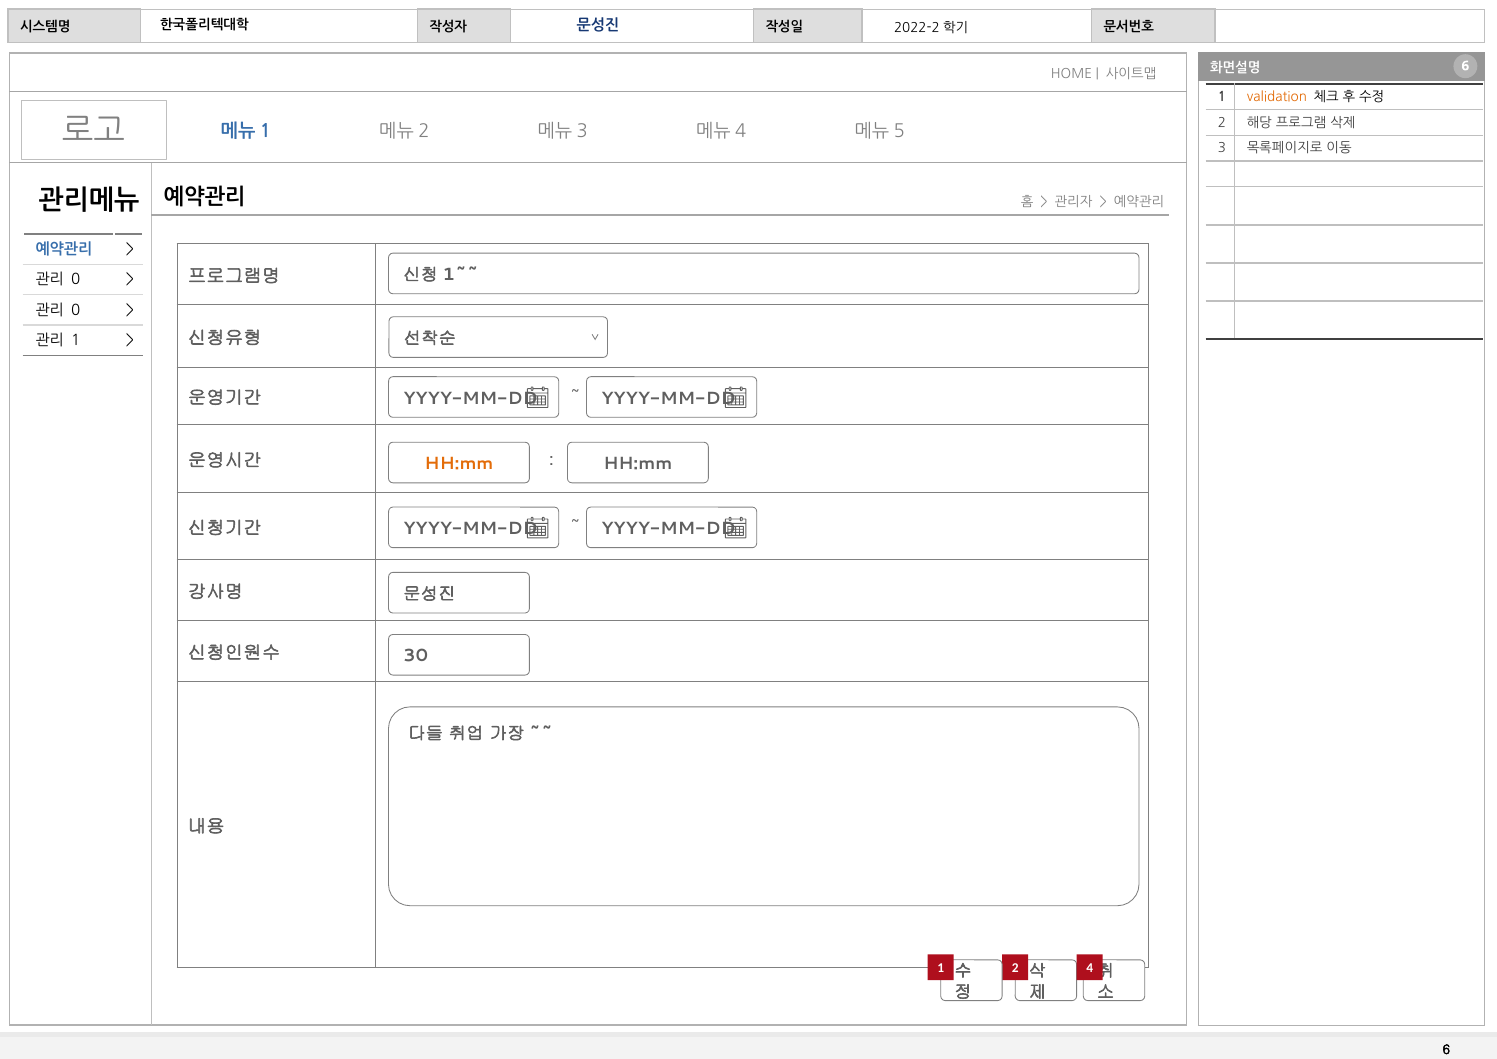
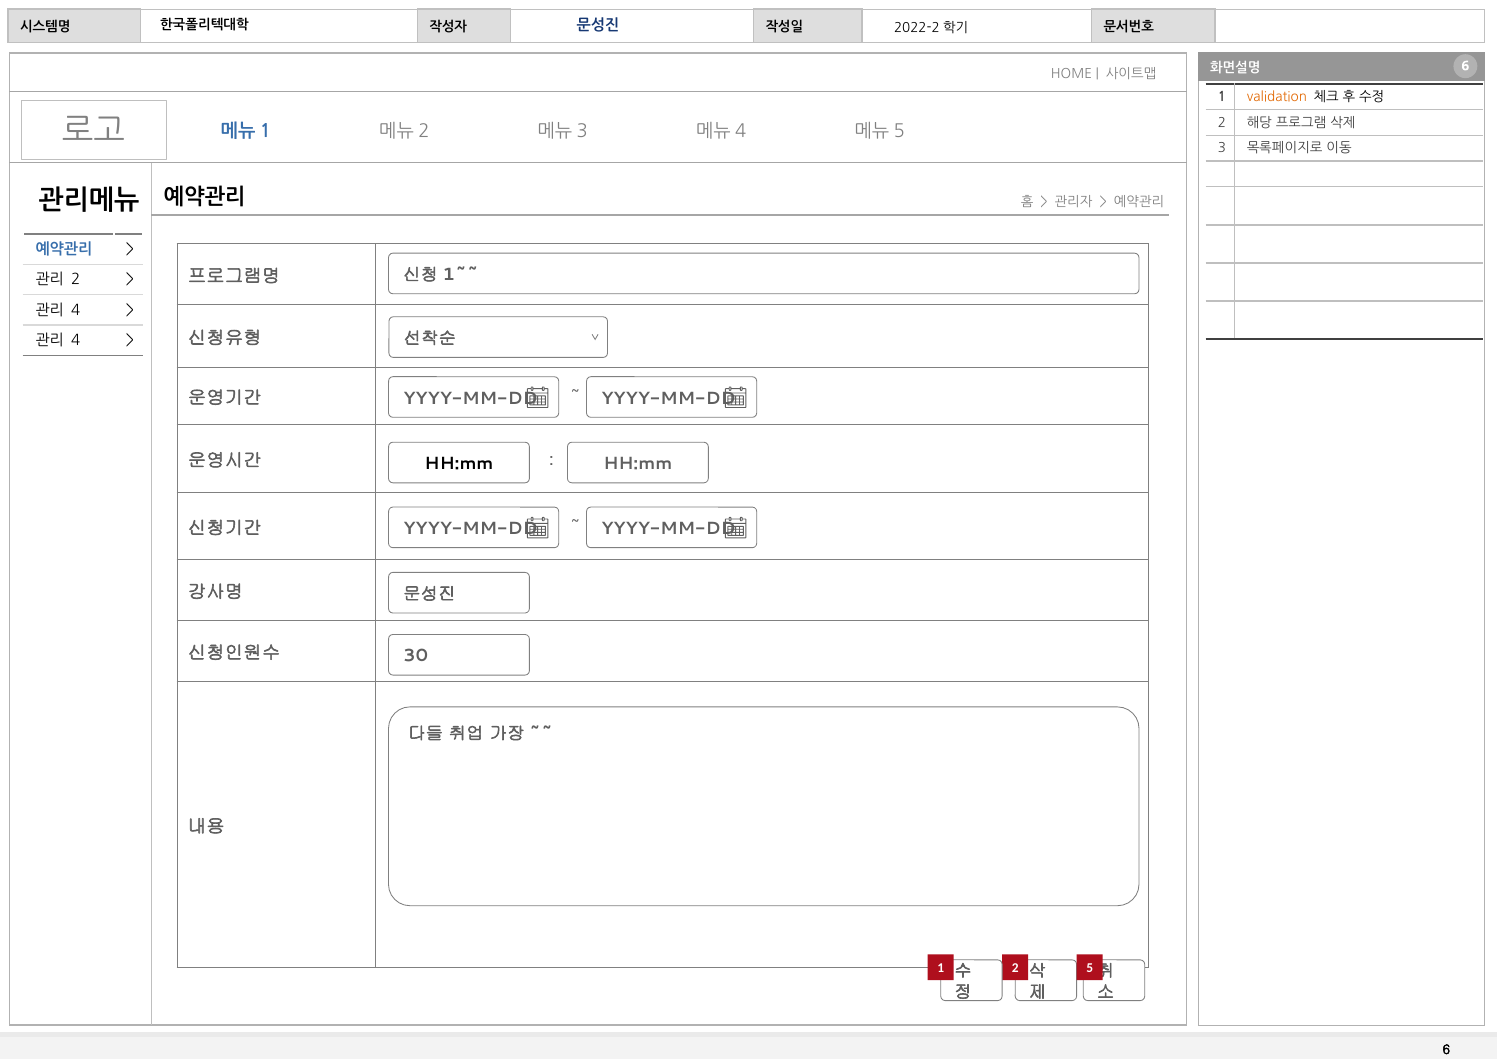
0 at (76, 280): 0 -> 2
0 at (76, 310): 0 -> 4
1 at (76, 340): 1 -> 4
HH:mm at (459, 463) colour: orange -> black
4: 4 -> 5
